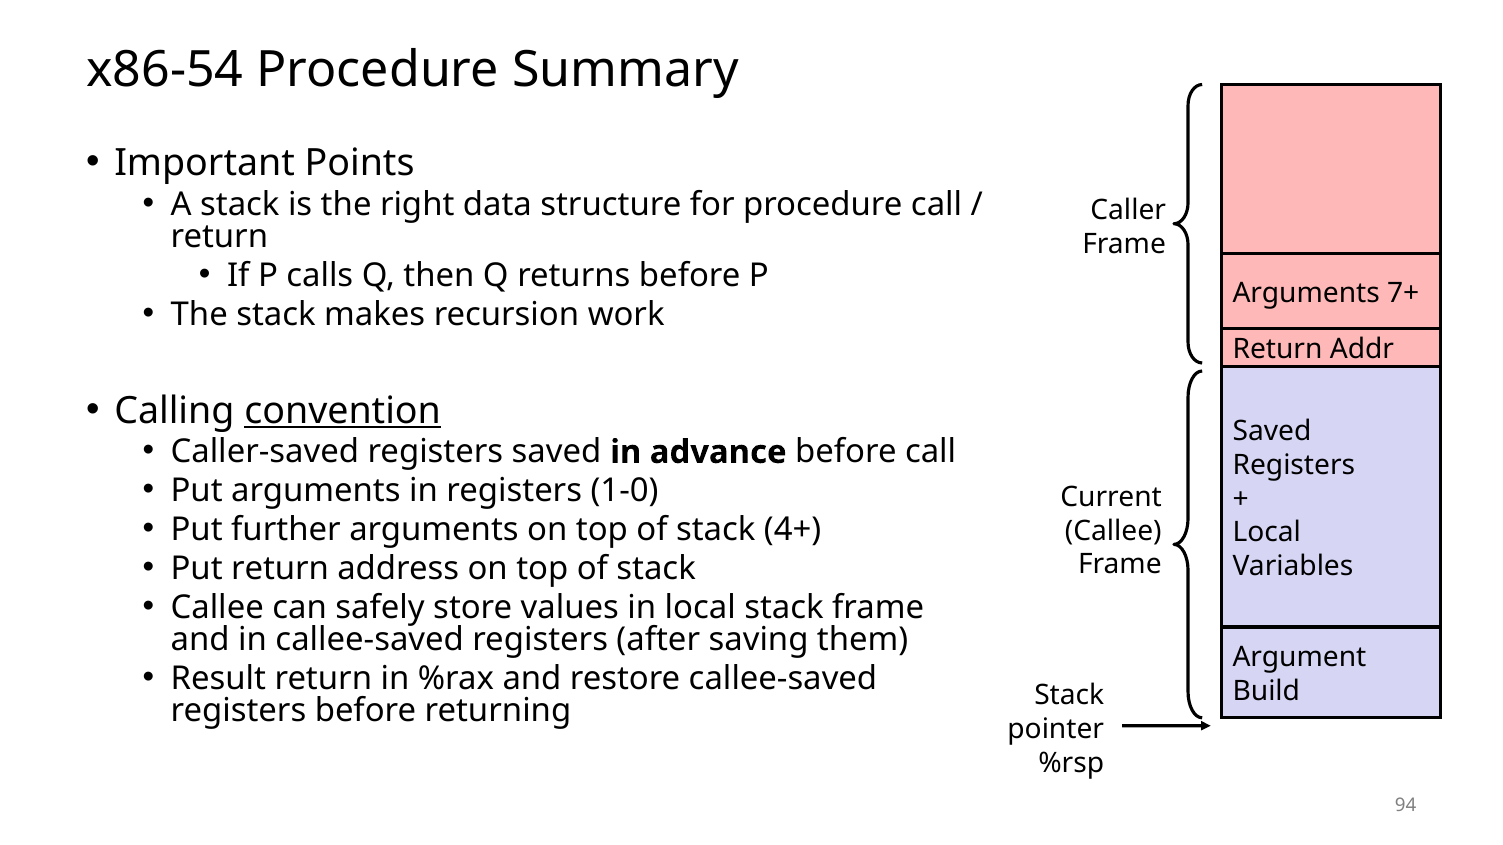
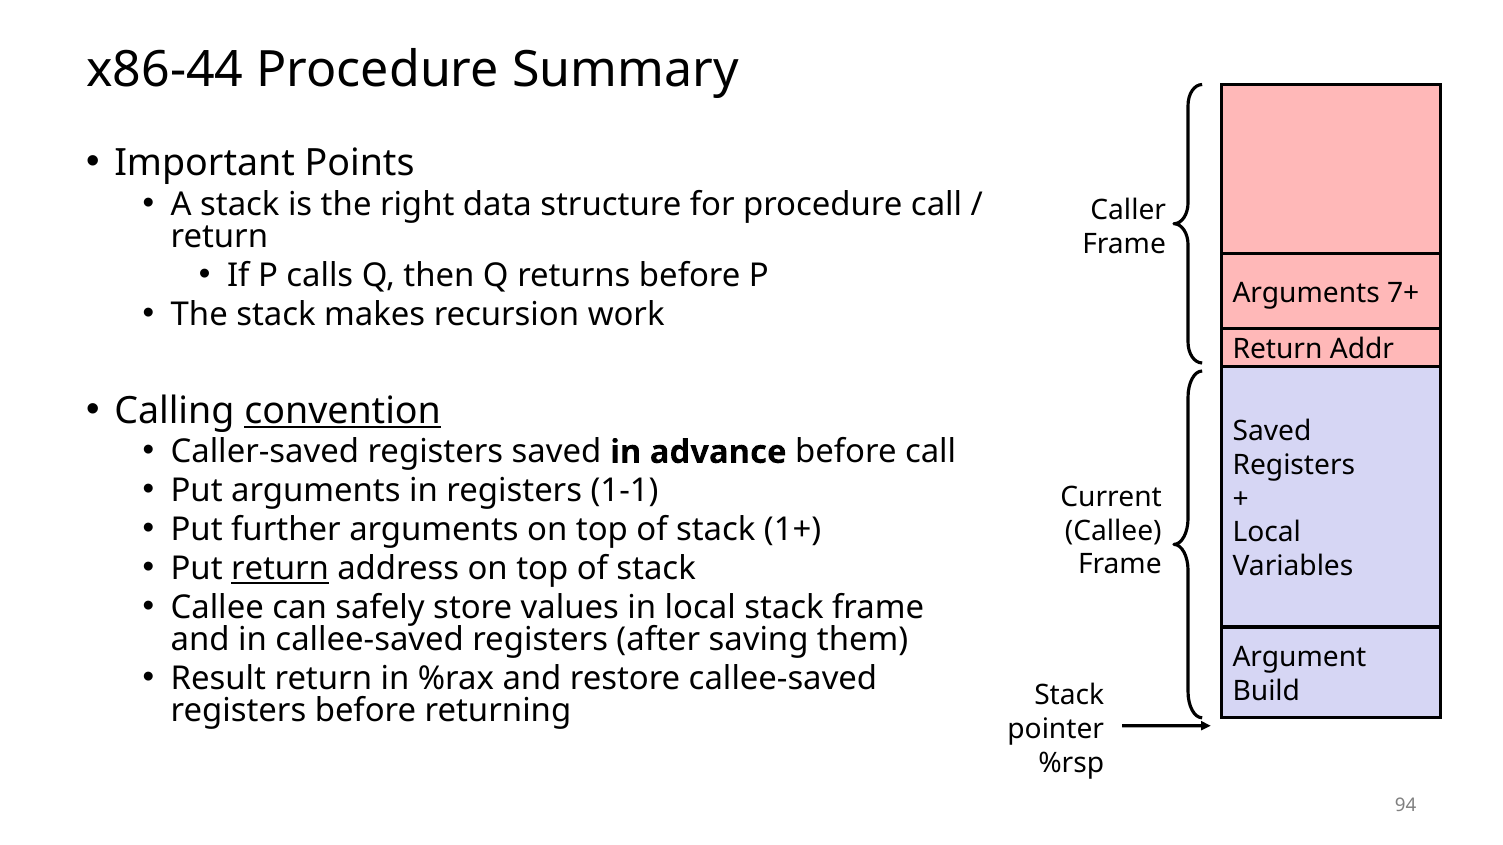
x86-54: x86-54 -> x86-44
1-0: 1-0 -> 1-1
4+: 4+ -> 1+
return at (280, 569) underline: none -> present
